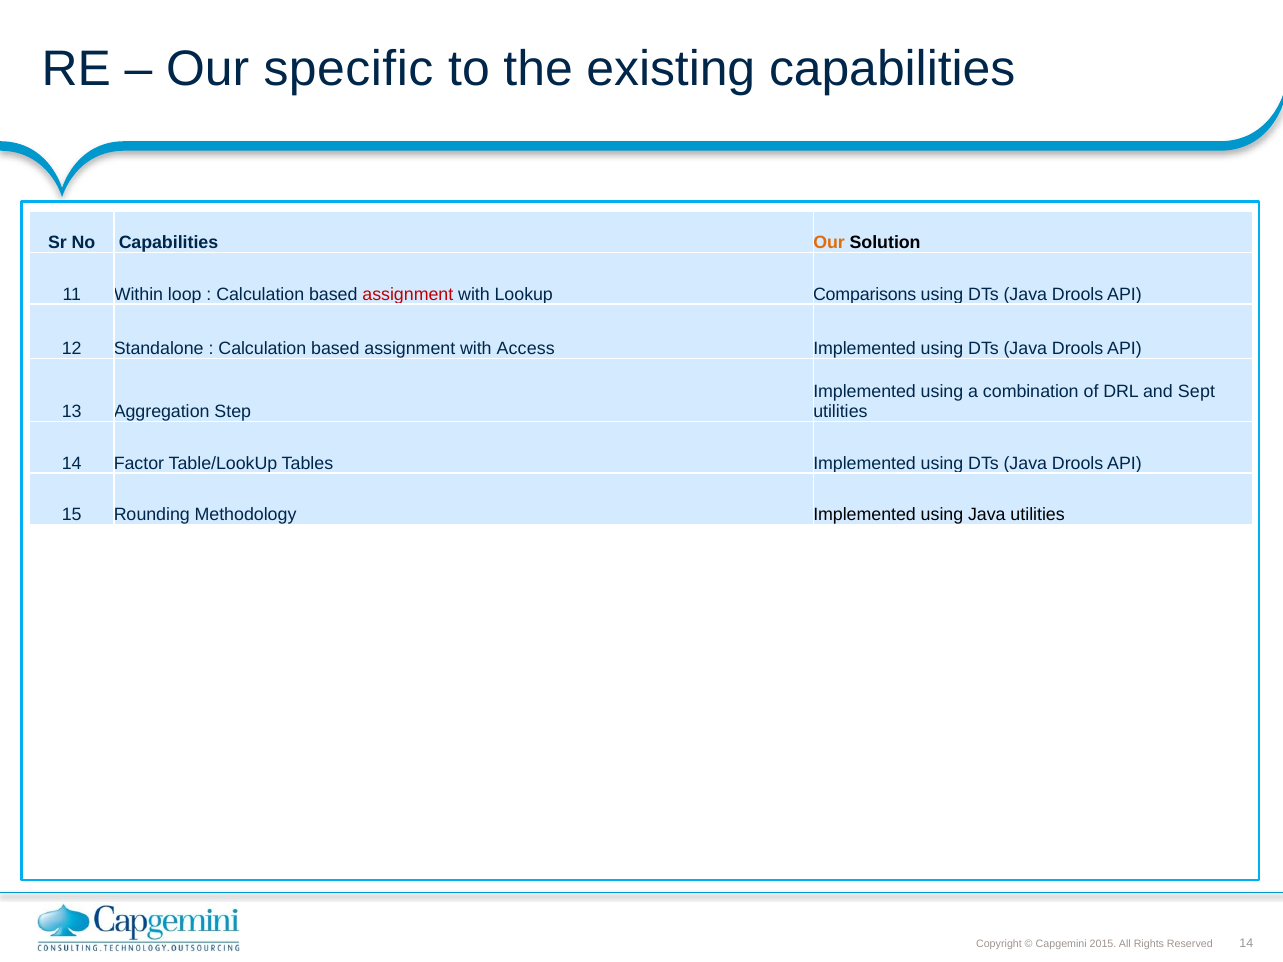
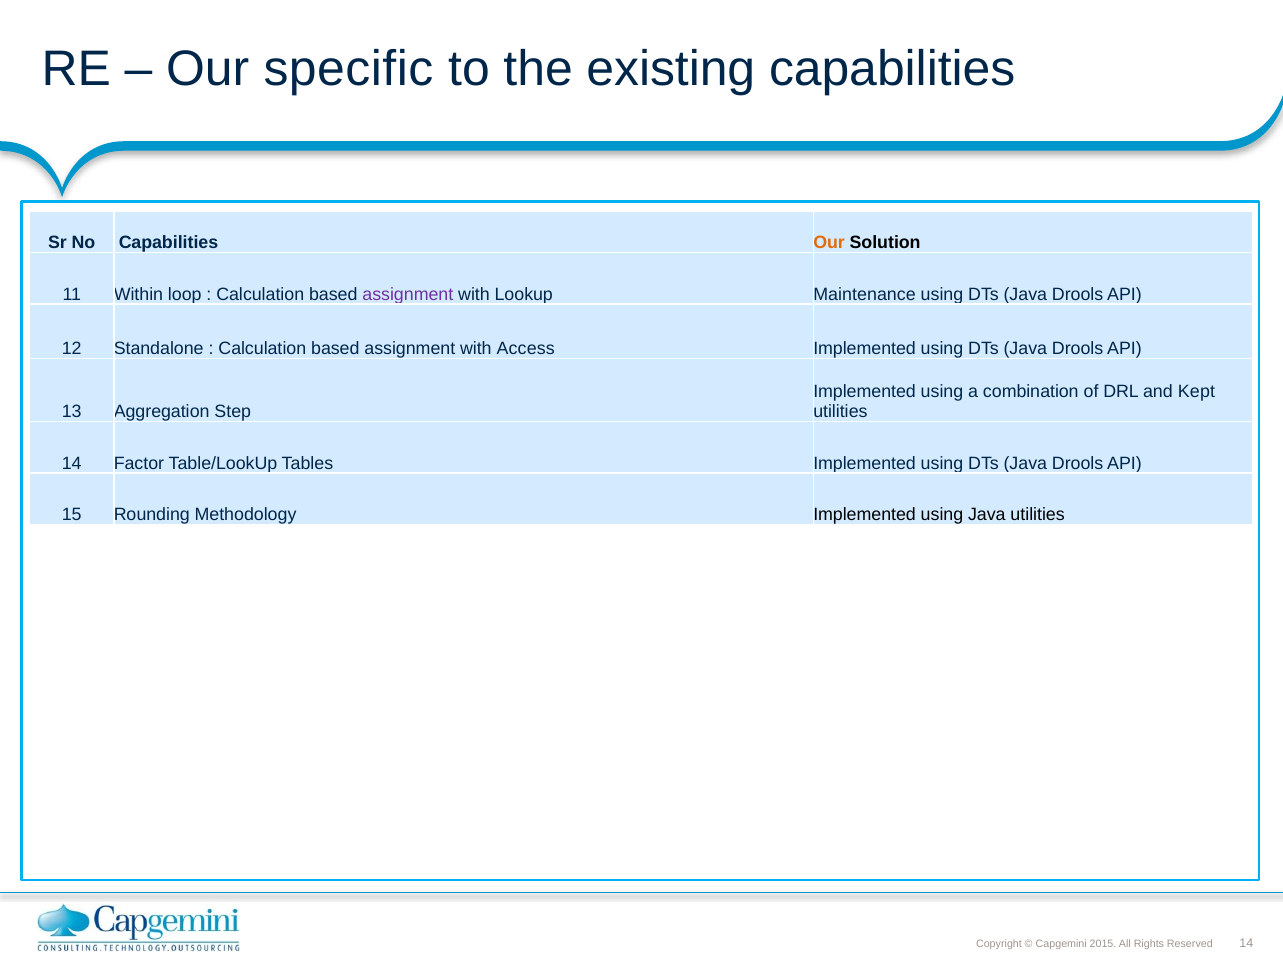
assignment at (408, 294) colour: red -> purple
Comparisons: Comparisons -> Maintenance
Sept: Sept -> Kept
